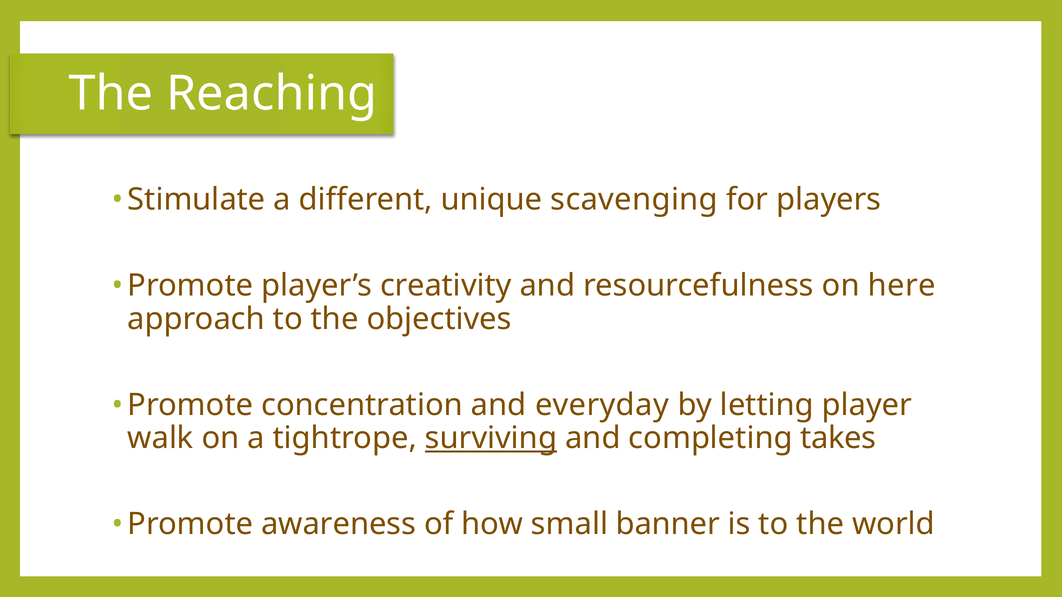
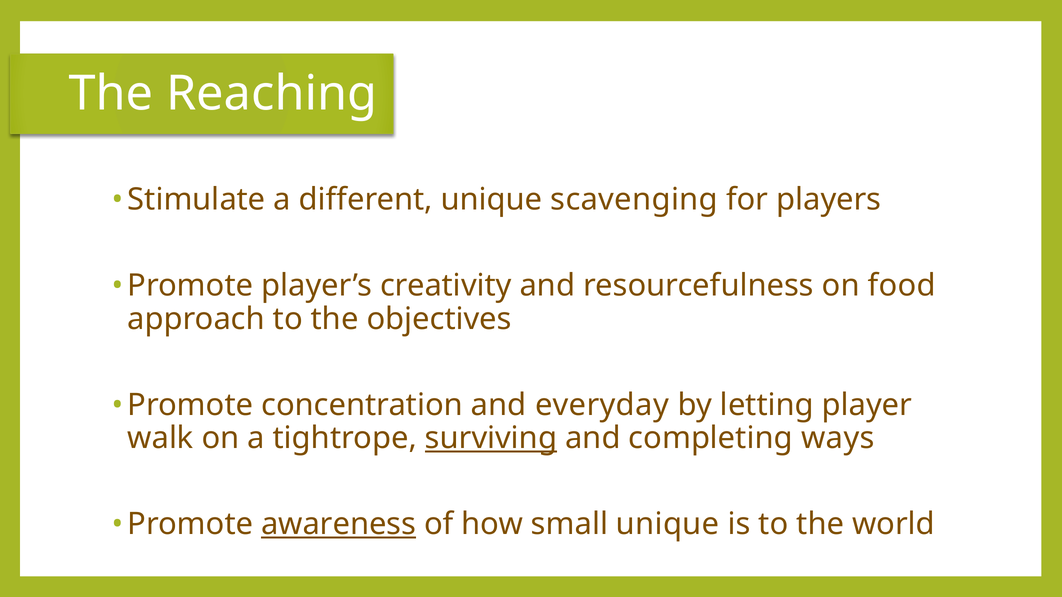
here: here -> food
takes: takes -> ways
awareness underline: none -> present
small banner: banner -> unique
